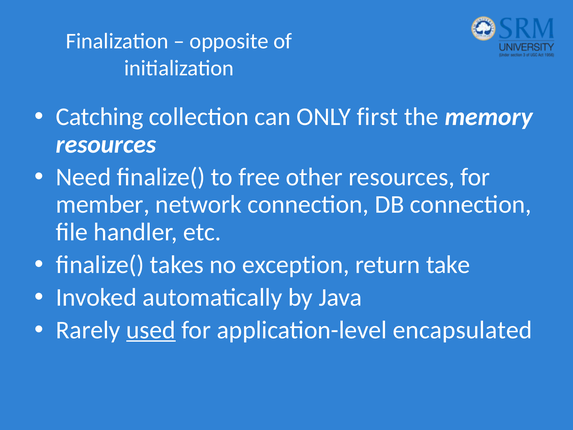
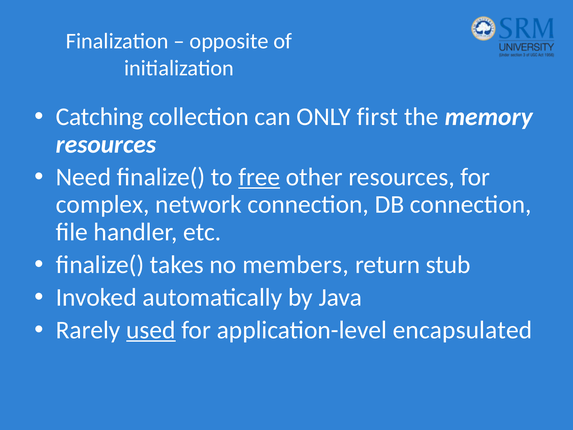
free underline: none -> present
member: member -> complex
exception: exception -> members
take: take -> stub
